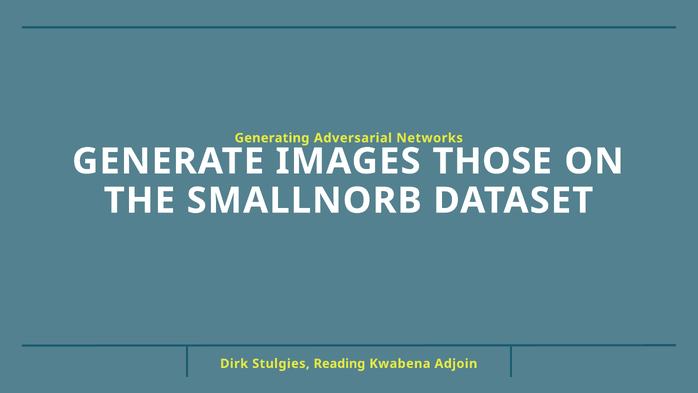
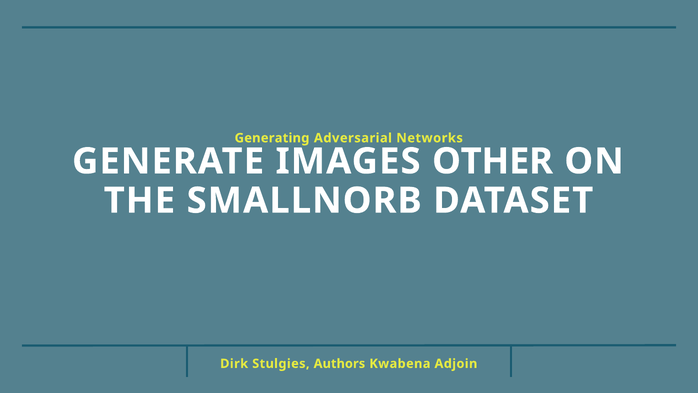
THOSE: THOSE -> OTHER
Reading: Reading -> Authors
